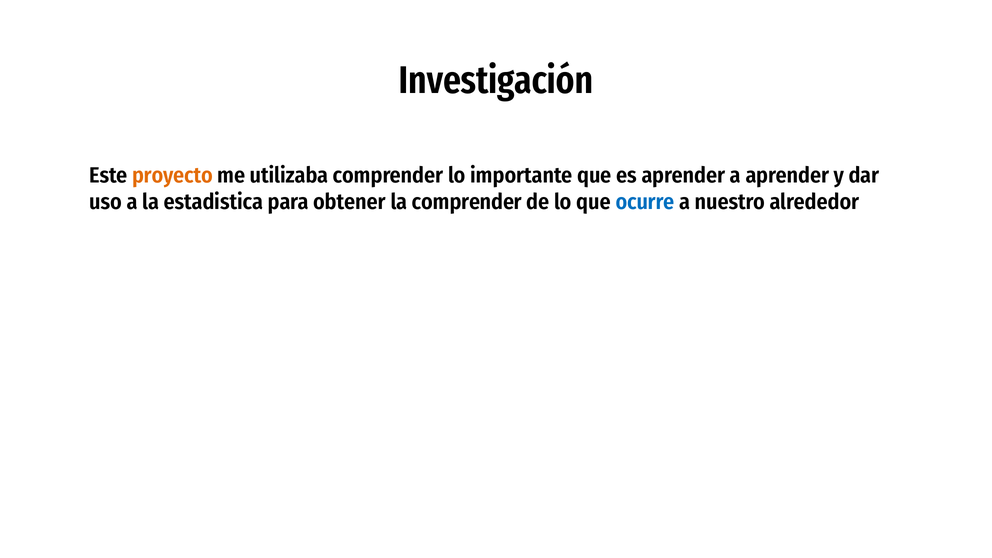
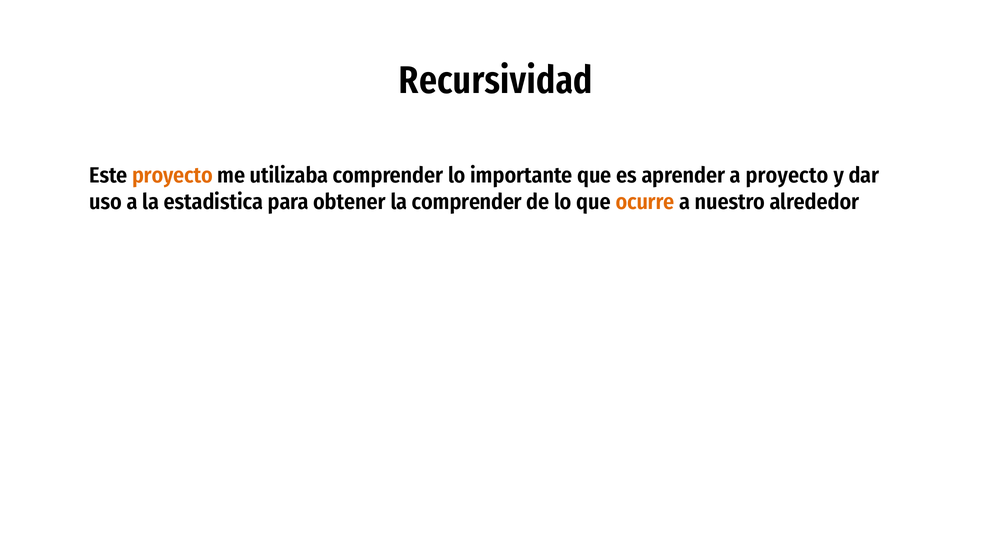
Investigación: Investigación -> Recursividad
a aprender: aprender -> proyecto
ocurre colour: blue -> orange
